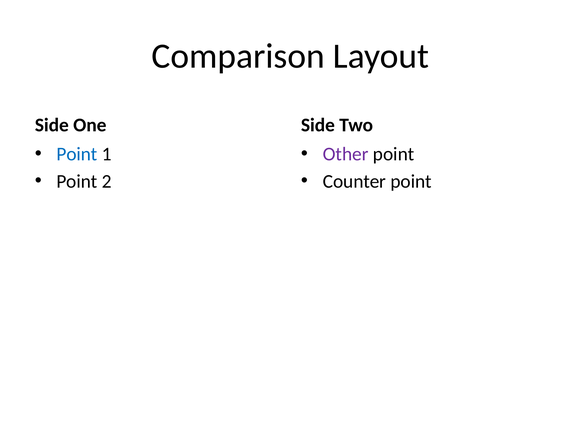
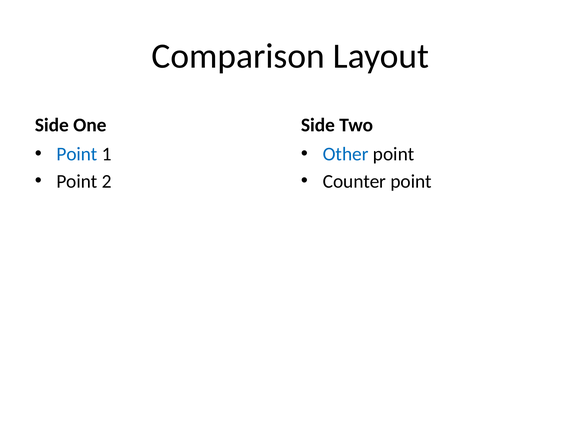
Other colour: purple -> blue
